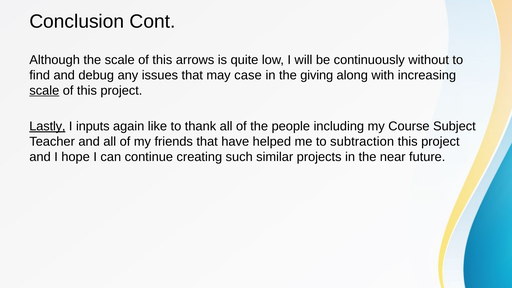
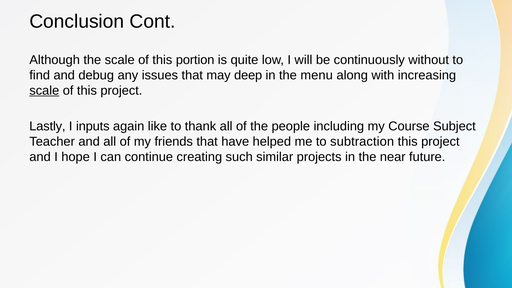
arrows: arrows -> portion
case: case -> deep
giving: giving -> menu
Lastly underline: present -> none
